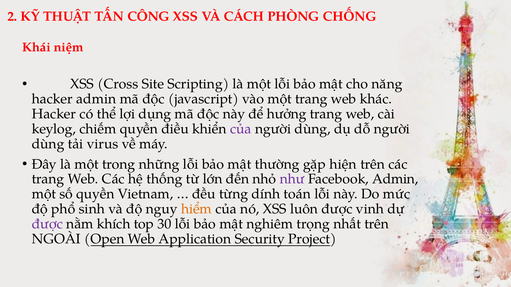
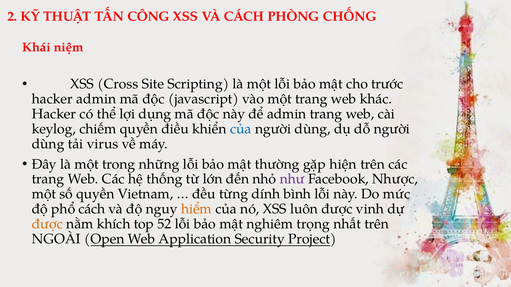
năng: năng -> trước
để hưởng: hưởng -> admin
của at (241, 129) colour: purple -> blue
Facebook Admin: Admin -> Nhược
toán: toán -> bình
phổ sinh: sinh -> cách
được at (47, 224) colour: purple -> orange
30: 30 -> 52
